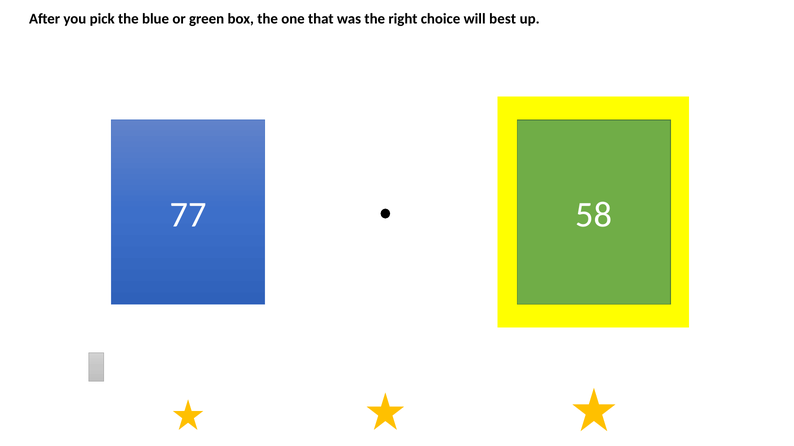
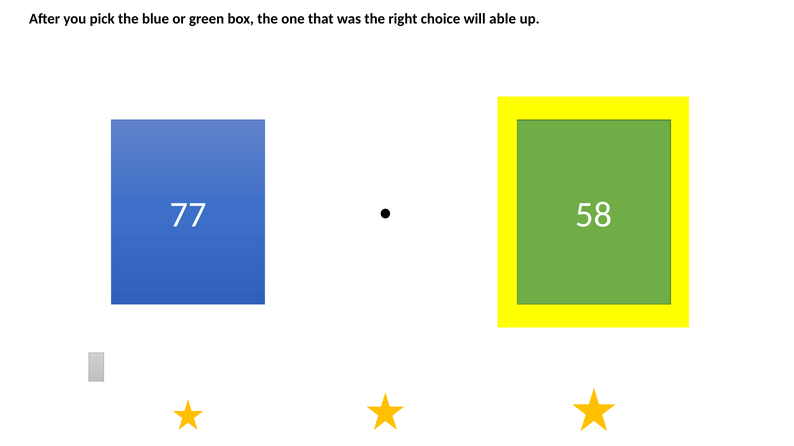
best: best -> able
